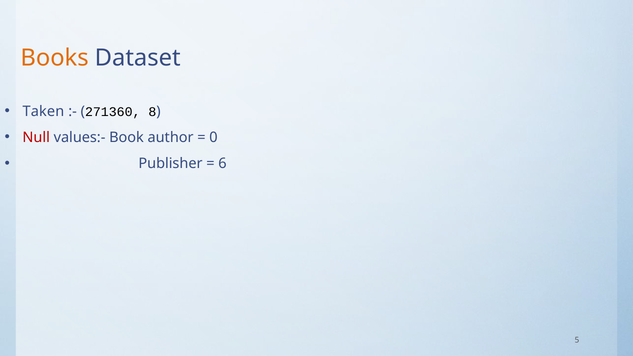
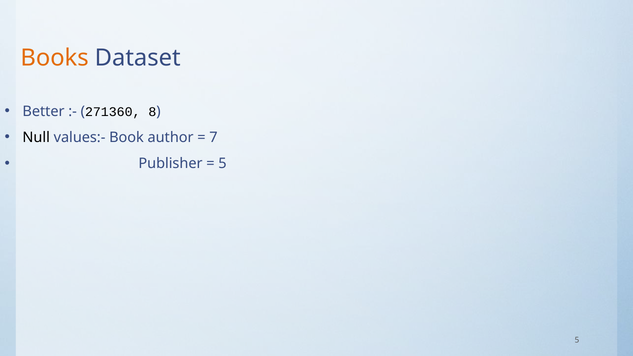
Taken: Taken -> Better
Null colour: red -> black
0: 0 -> 7
6 at (223, 164): 6 -> 5
